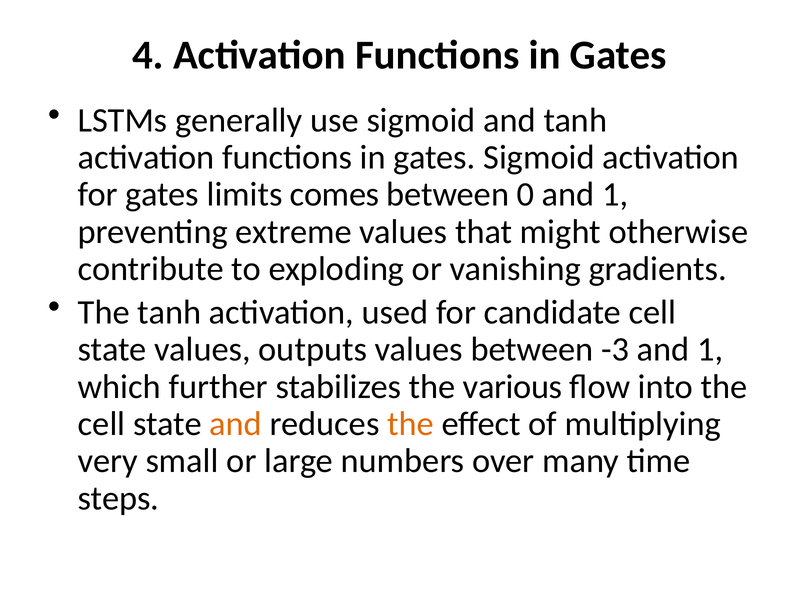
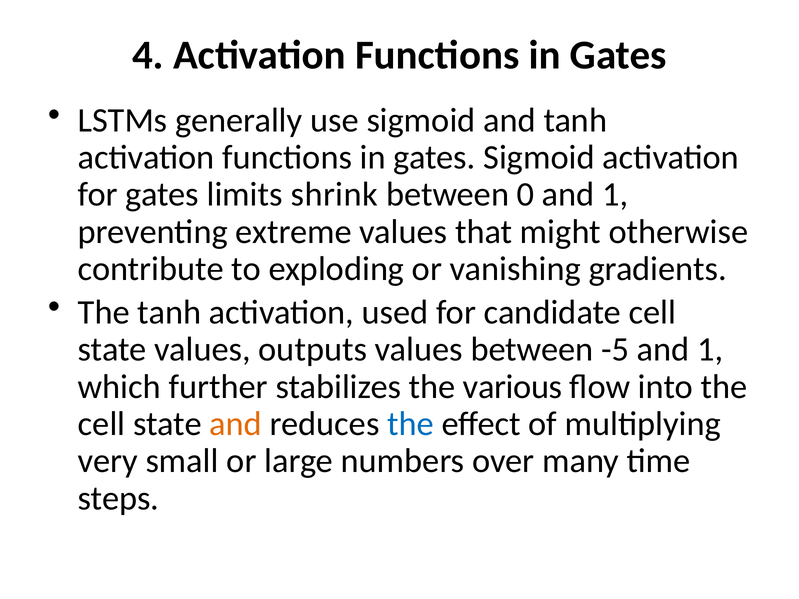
comes: comes -> shrink
-3: -3 -> -5
the at (411, 424) colour: orange -> blue
